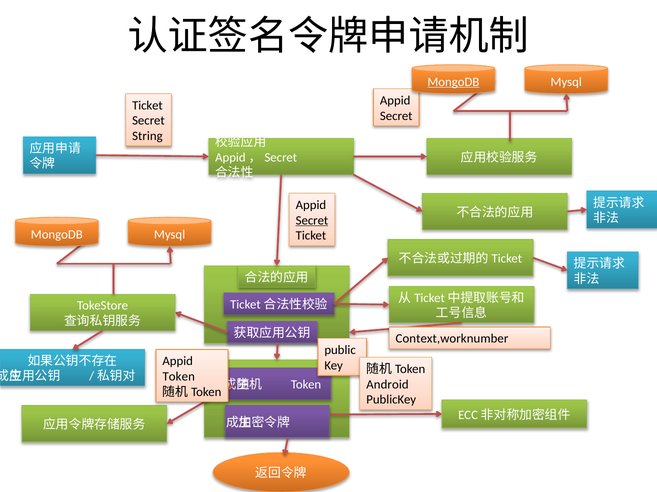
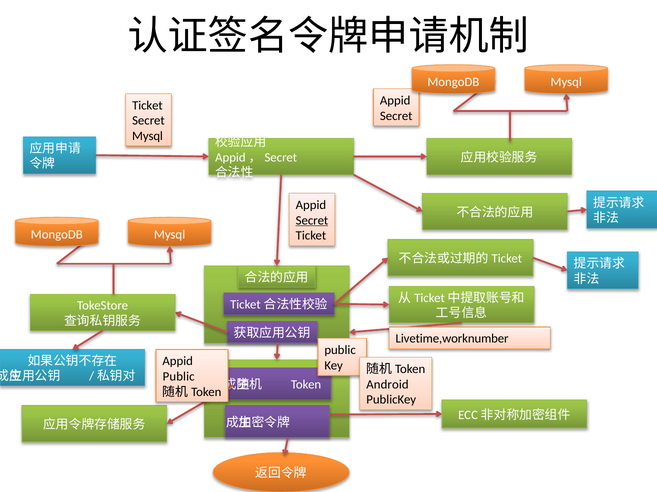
MongoDB at (453, 82) underline: present -> none
String at (147, 136): String -> Mysql
Context,worknumber: Context,worknumber -> Livetime,worknumber
Token at (179, 377): Token -> Public
